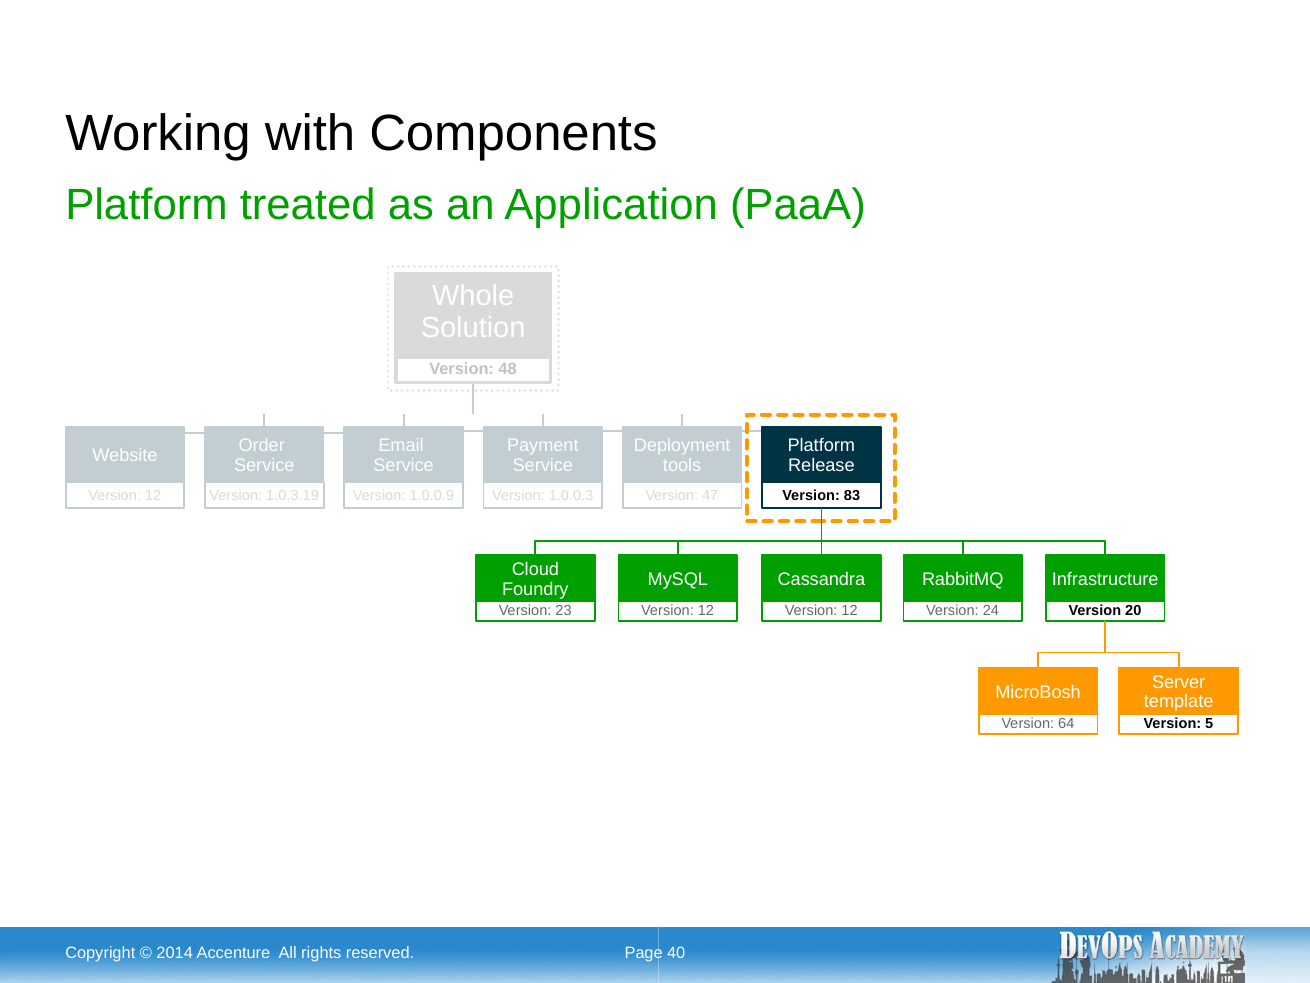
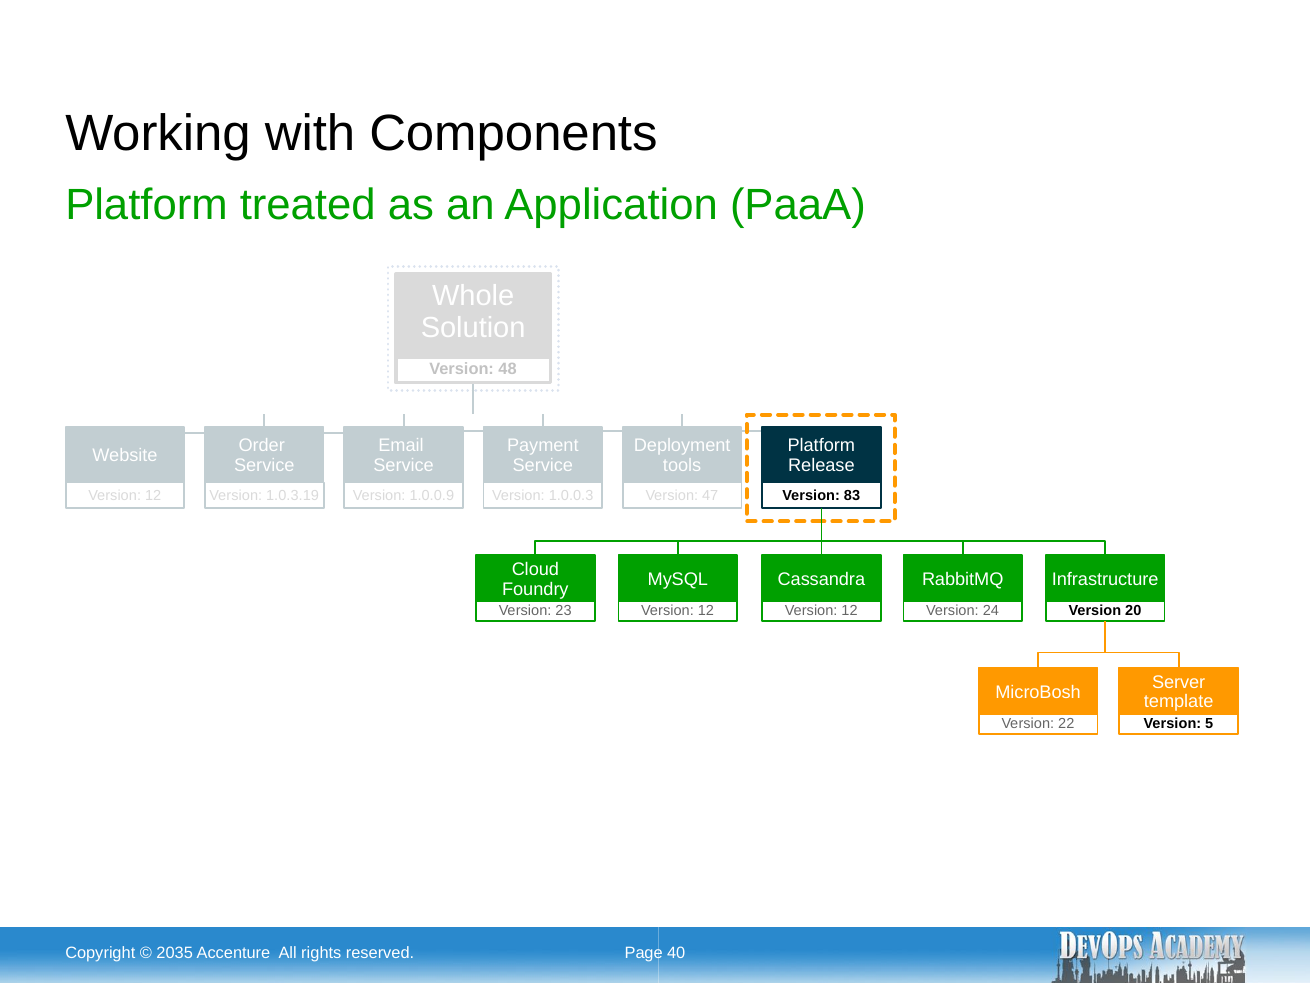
64: 64 -> 22
2014: 2014 -> 2035
